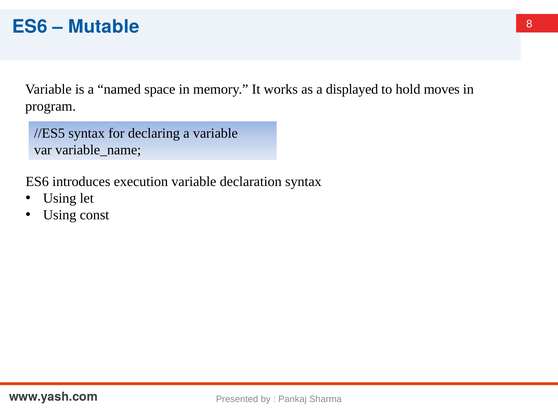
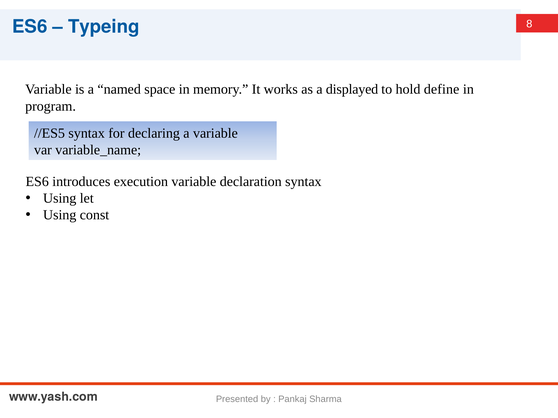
Mutable: Mutable -> Typeing
moves: moves -> define
